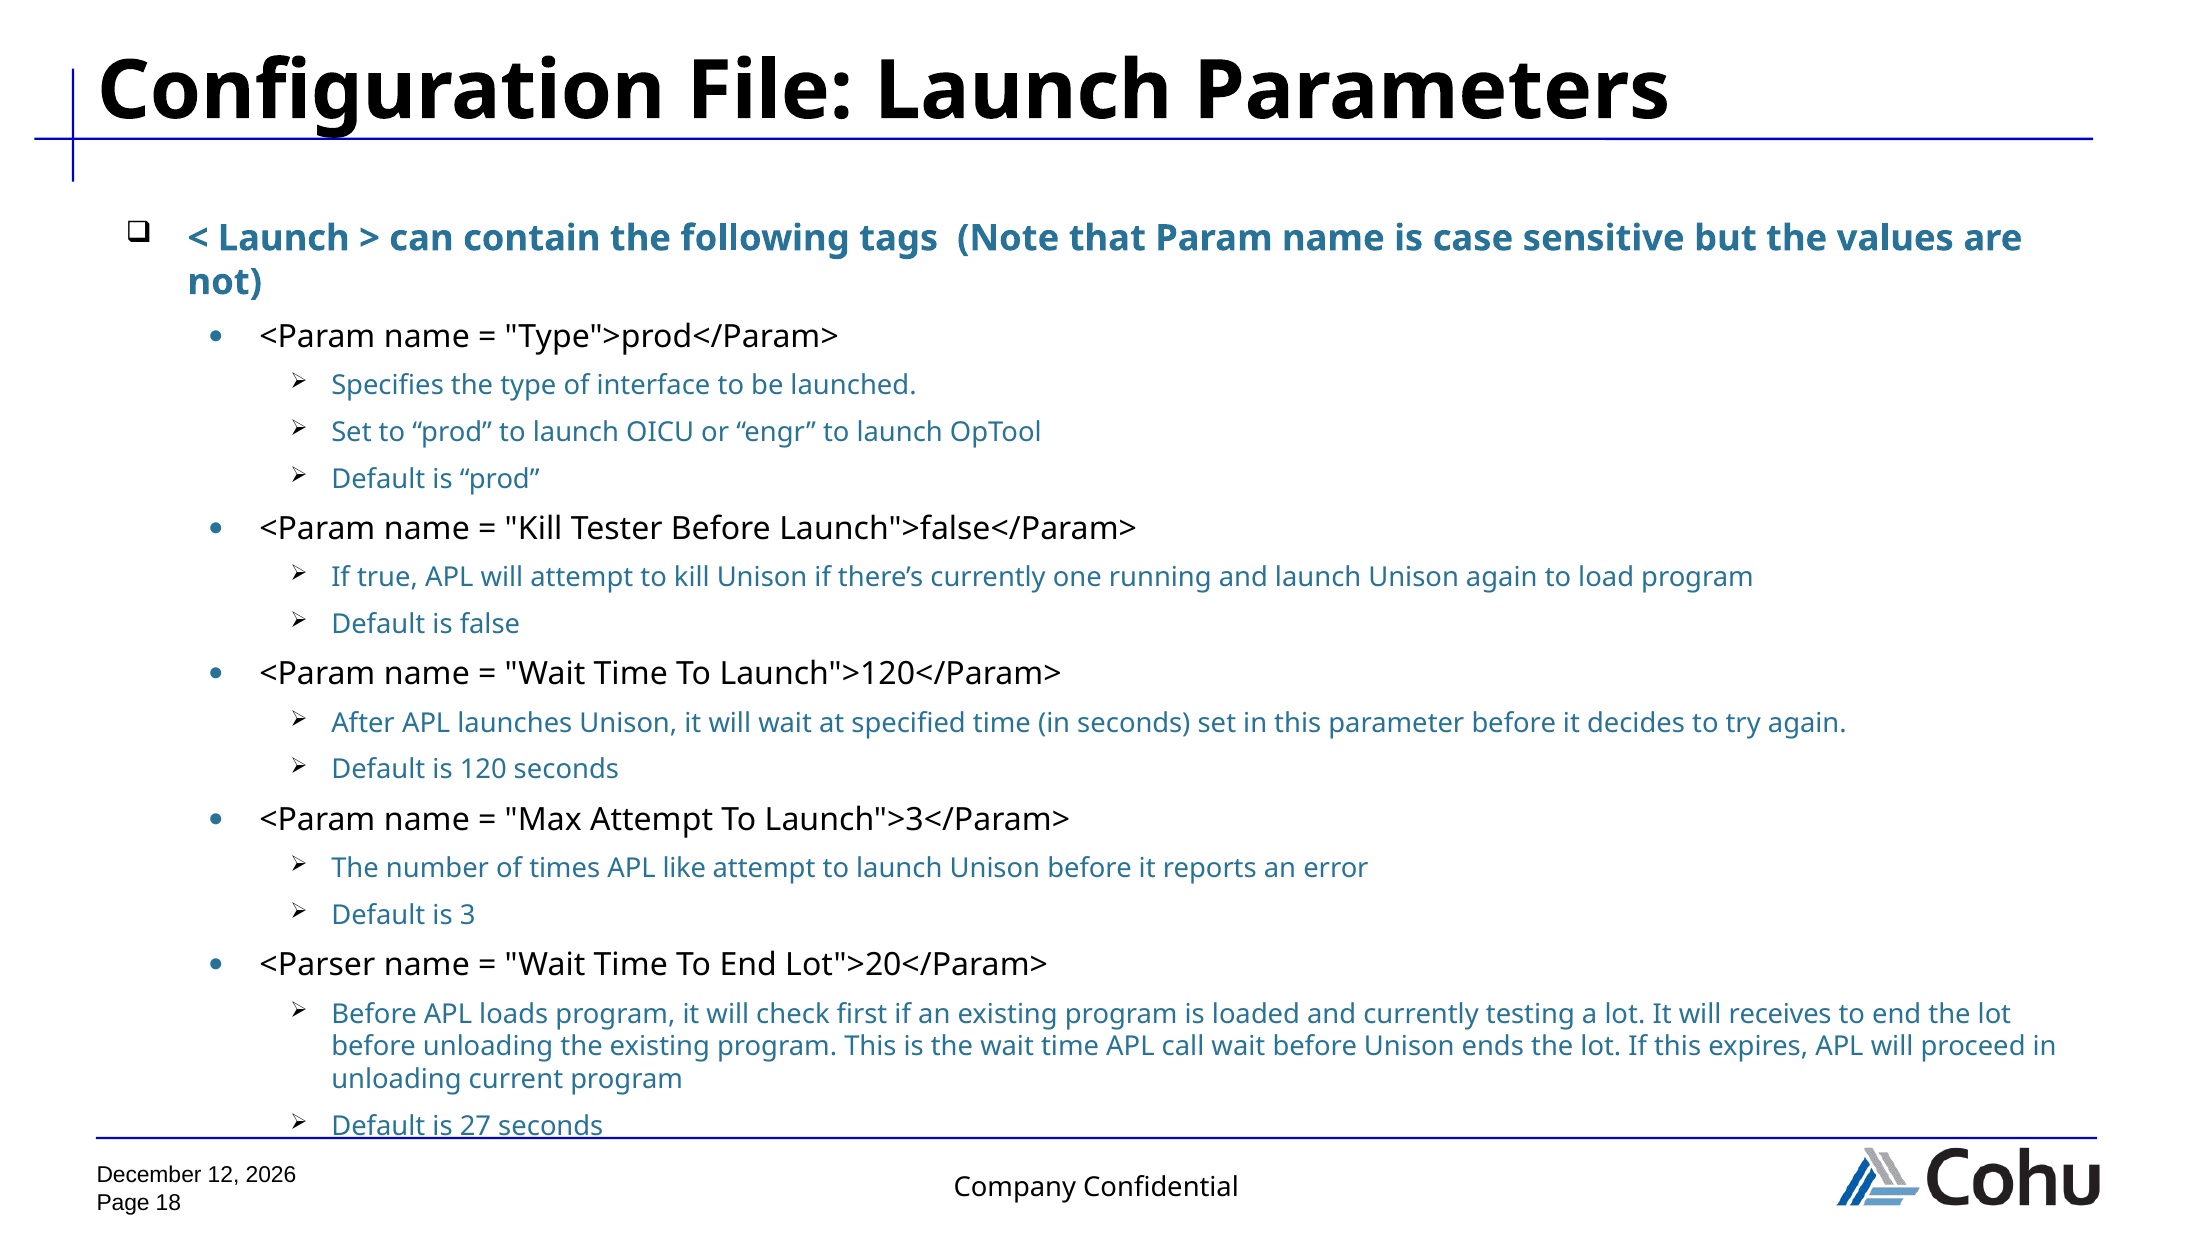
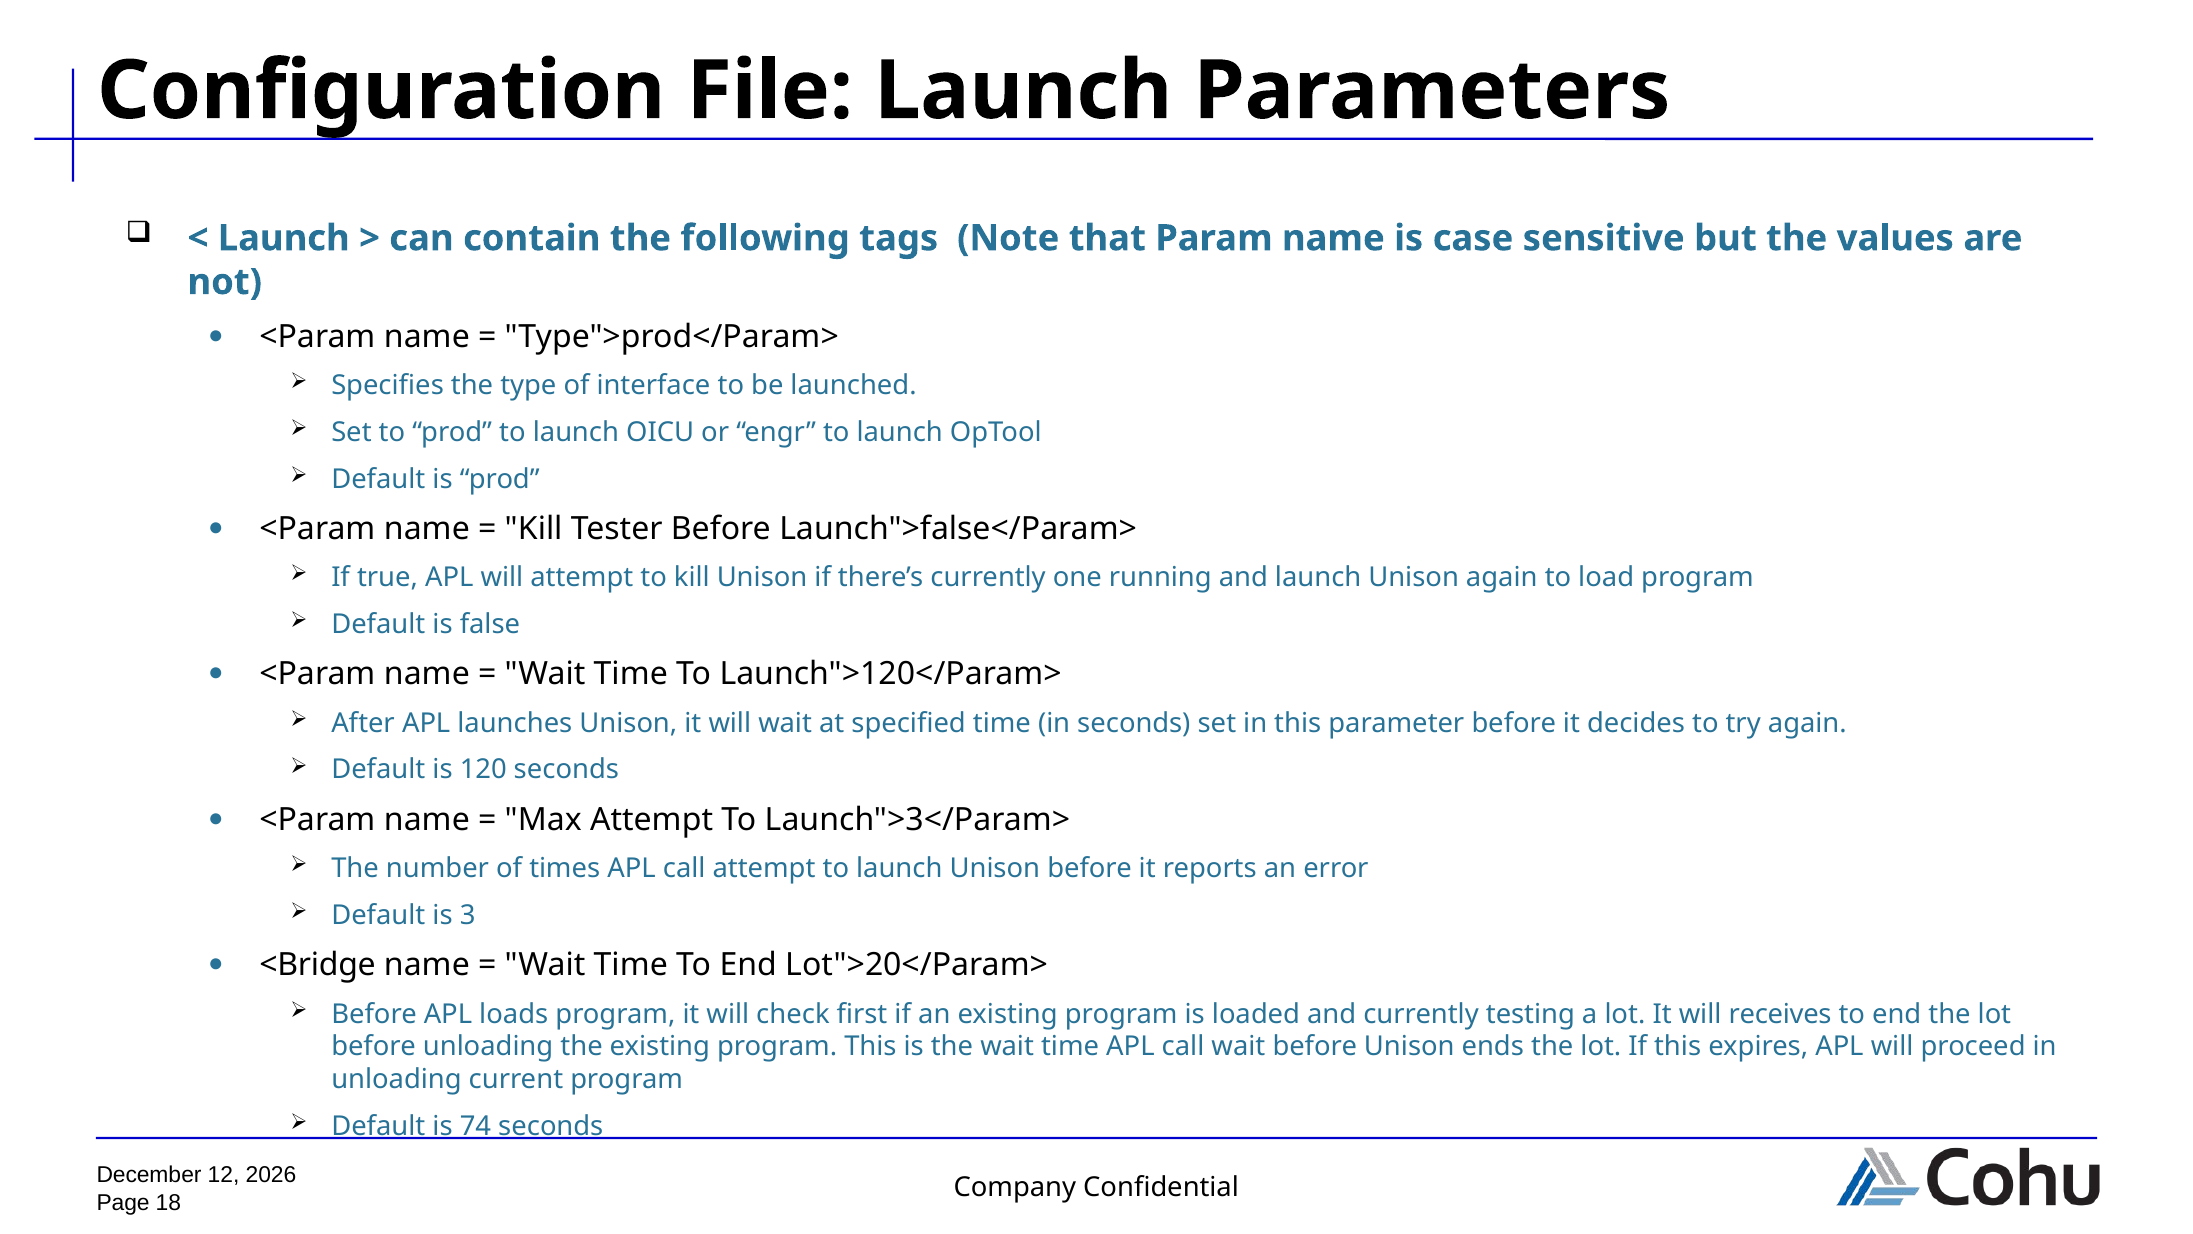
times APL like: like -> call
<Parser: <Parser -> <Bridge
27: 27 -> 74
